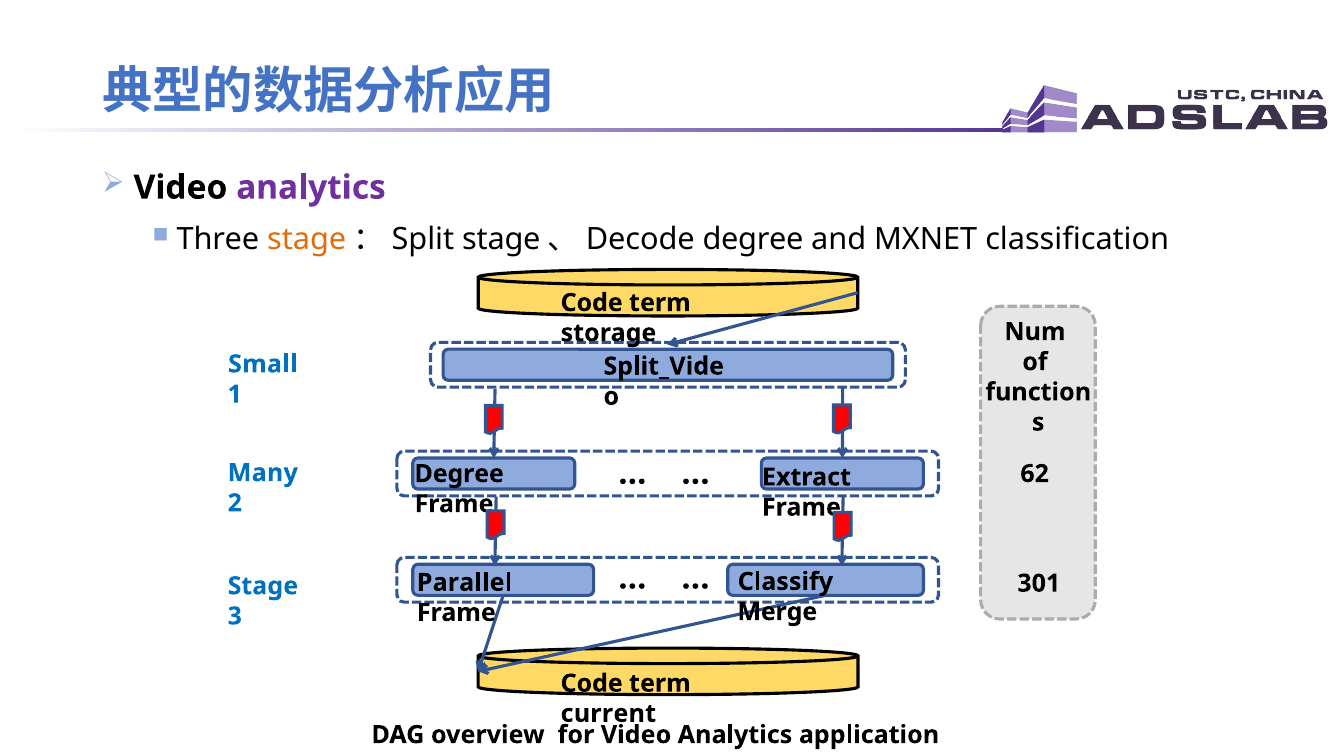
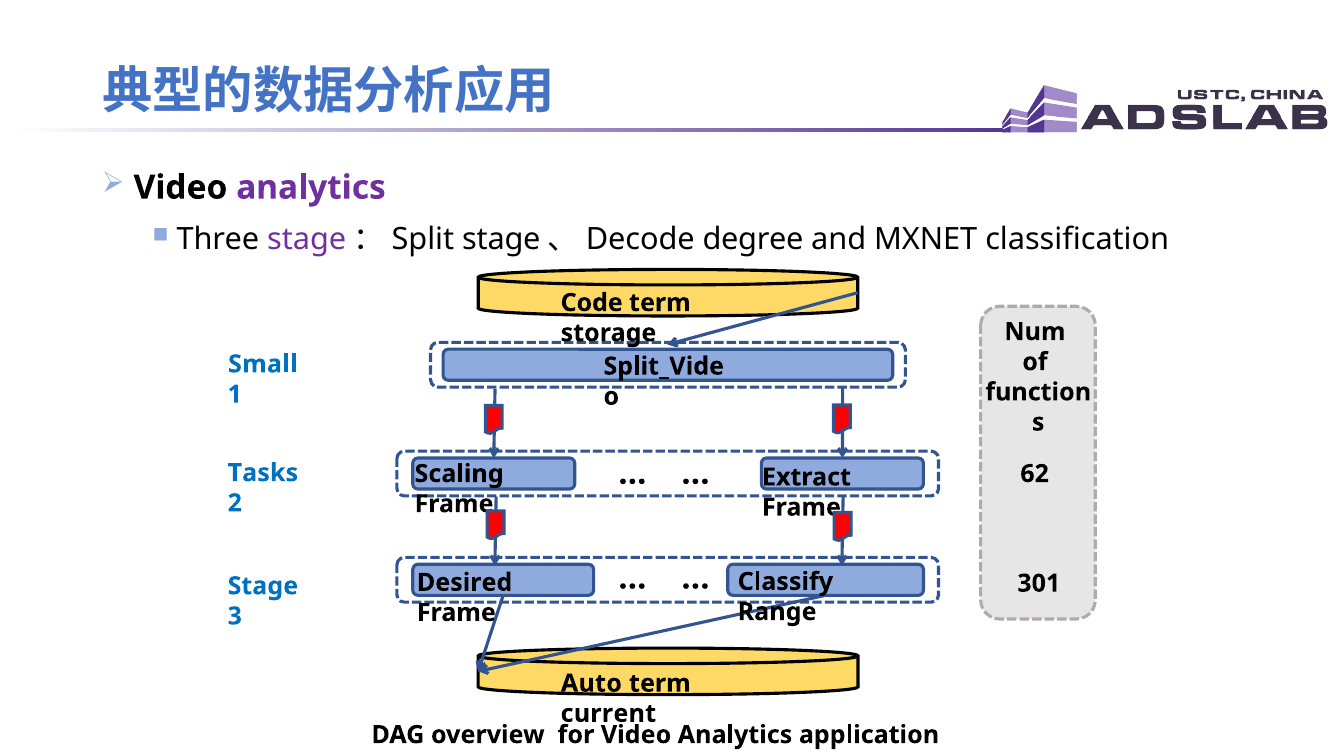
stage at (307, 240) colour: orange -> purple
Many: Many -> Tasks
Degree at (459, 474): Degree -> Scaling
Parallel: Parallel -> Desired
Merge: Merge -> Range
Code at (592, 684): Code -> Auto
